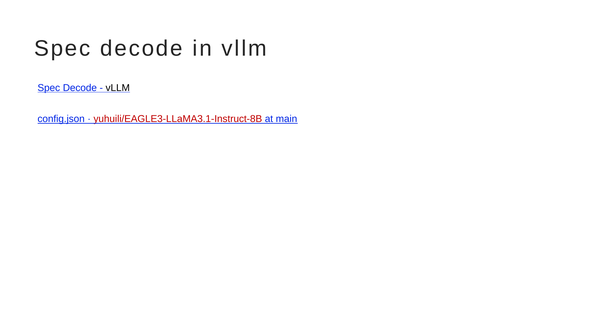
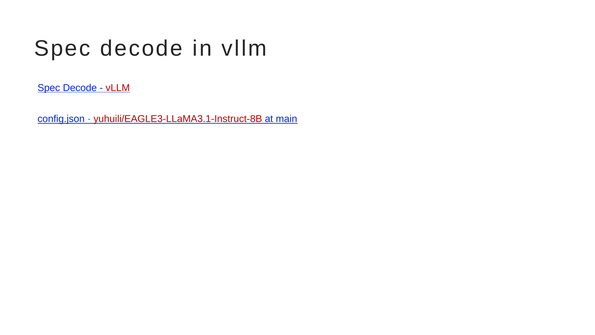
vLLM at (118, 88) colour: black -> red
